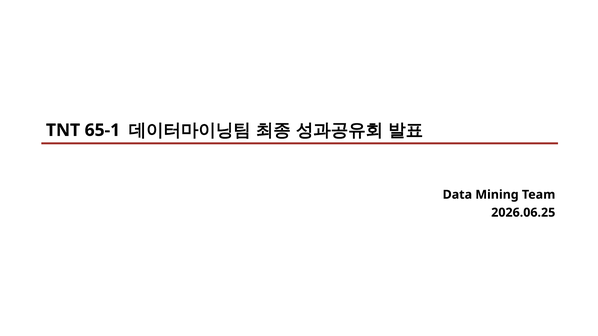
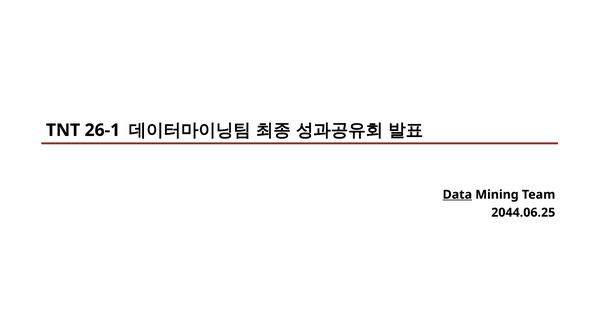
65-1: 65-1 -> 26-1
Data underline: none -> present
2026.06.25: 2026.06.25 -> 2044.06.25
